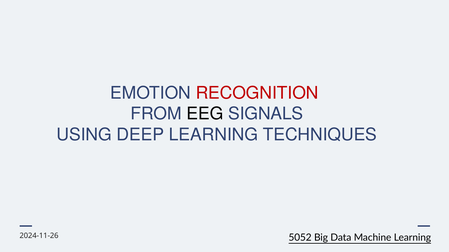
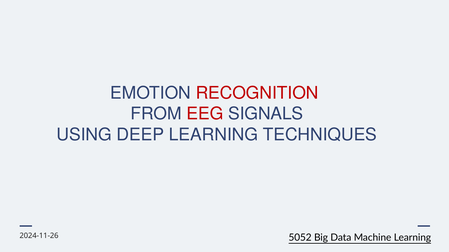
EEG colour: black -> red
